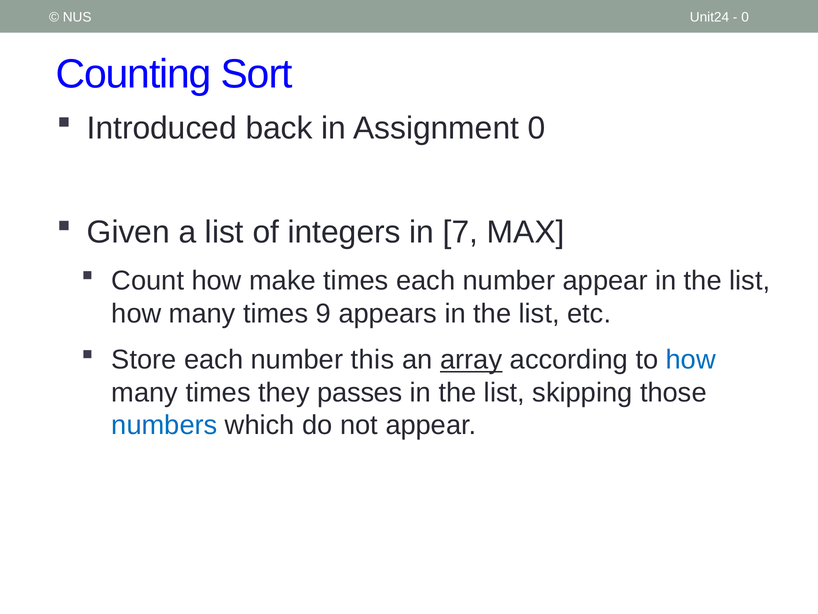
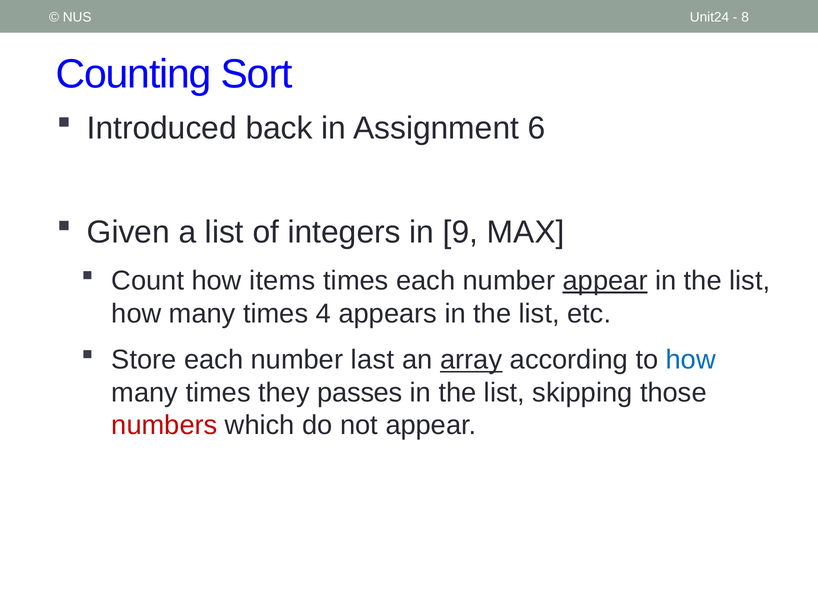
0 at (745, 17): 0 -> 8
Assignment 0: 0 -> 6
7: 7 -> 9
make: make -> items
appear at (605, 281) underline: none -> present
9: 9 -> 4
this: this -> last
numbers colour: blue -> red
